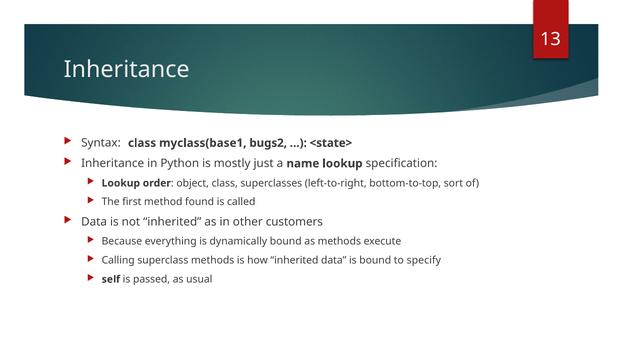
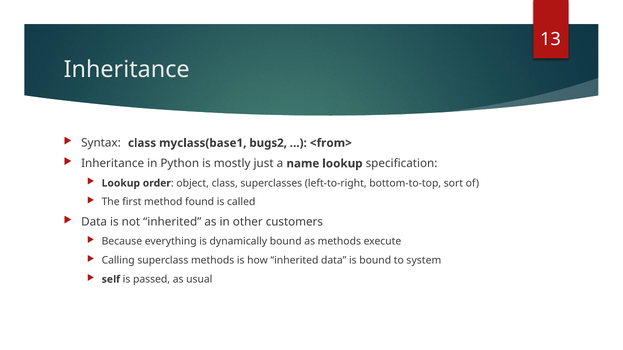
<state>: <state> -> <from>
specify: specify -> system
